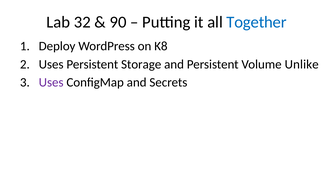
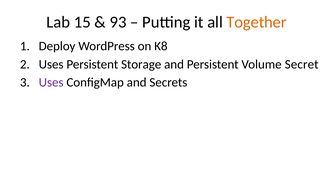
32: 32 -> 15
90: 90 -> 93
Together colour: blue -> orange
Unlike: Unlike -> Secret
